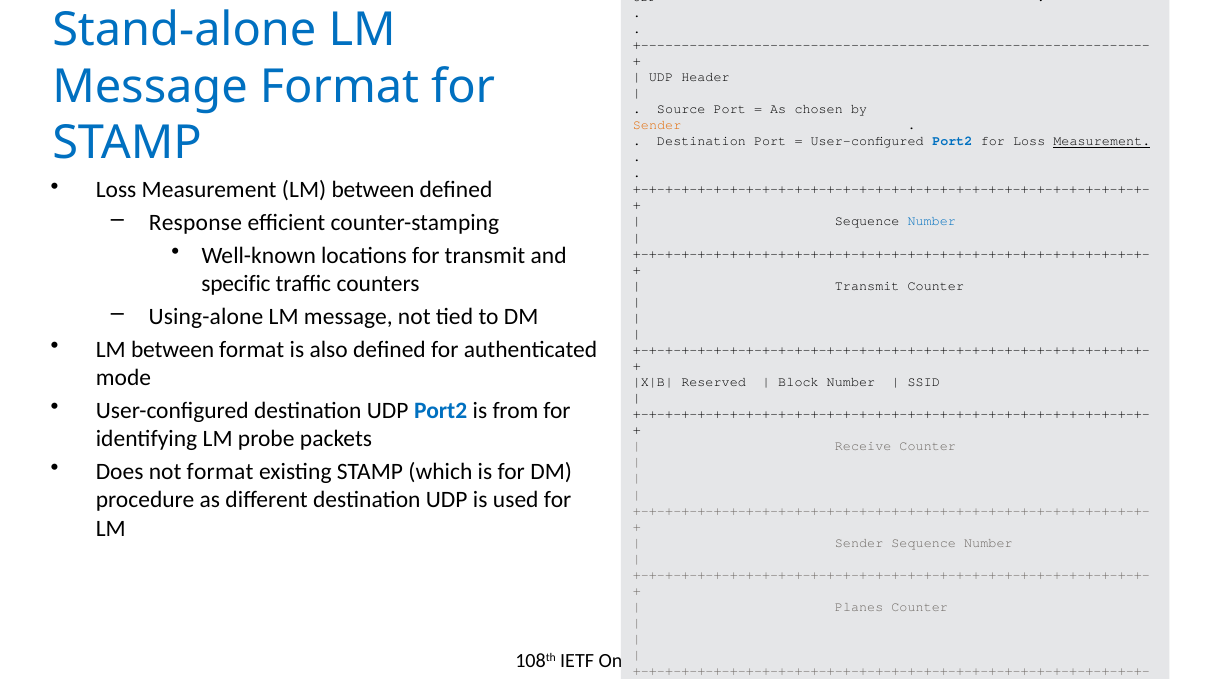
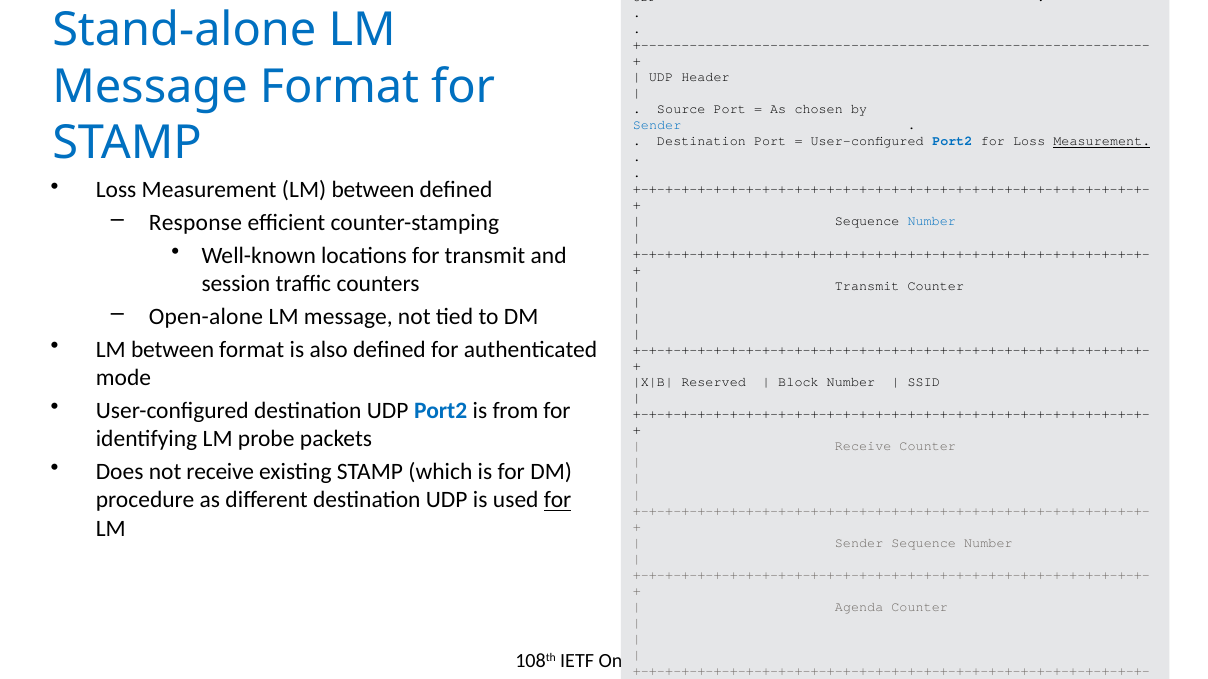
Sender at (657, 125) colour: orange -> blue
specific: specific -> session
Using-alone: Using-alone -> Open-alone
not format: format -> receive
for at (558, 501) underline: none -> present
Planes: Planes -> Agenda
